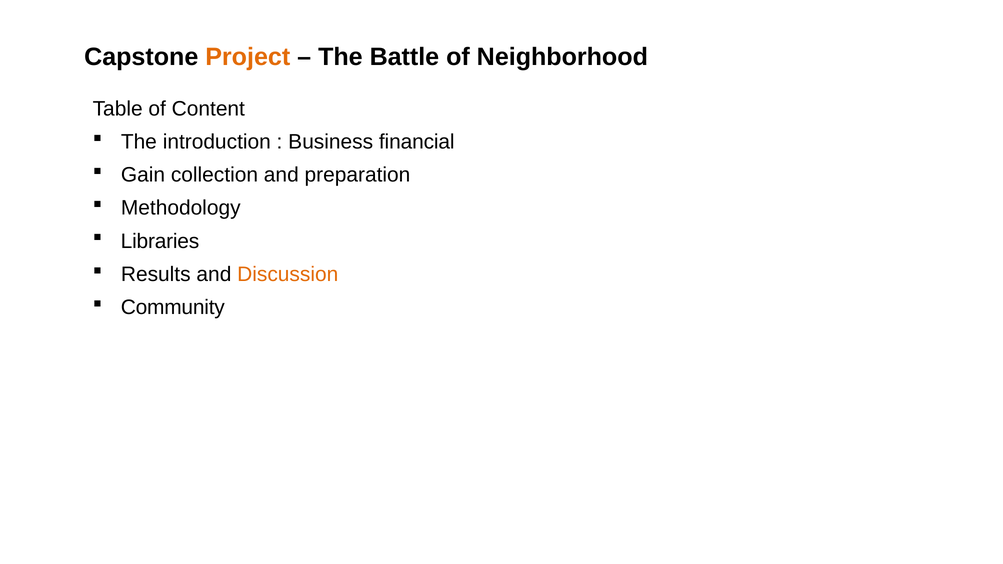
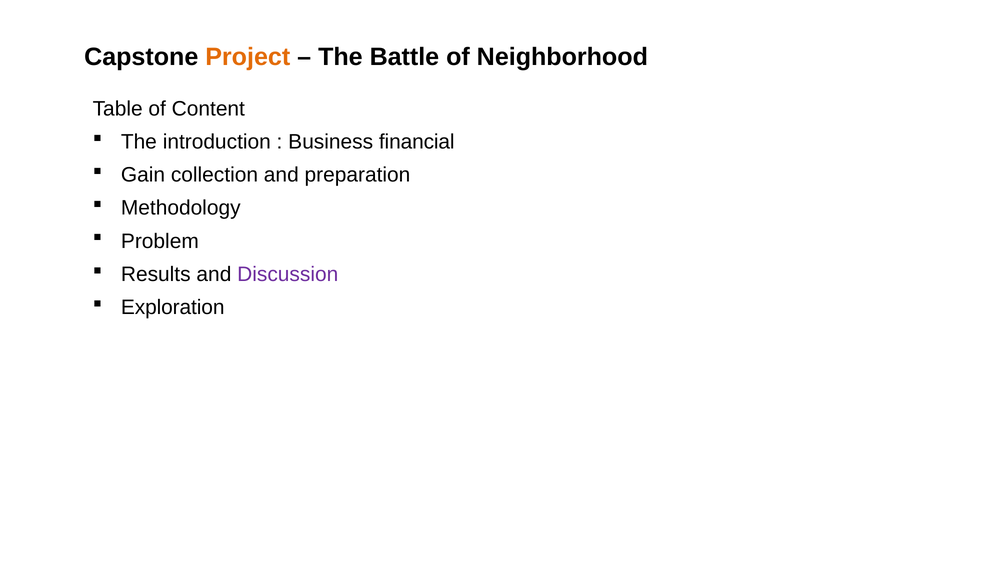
Libraries: Libraries -> Problem
Discussion colour: orange -> purple
Community: Community -> Exploration
